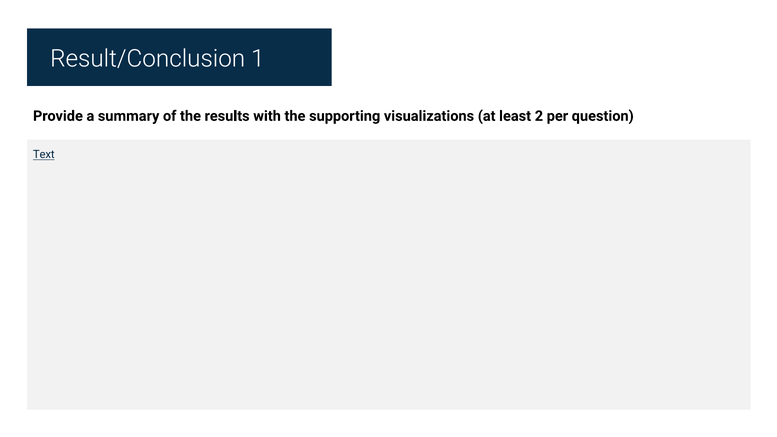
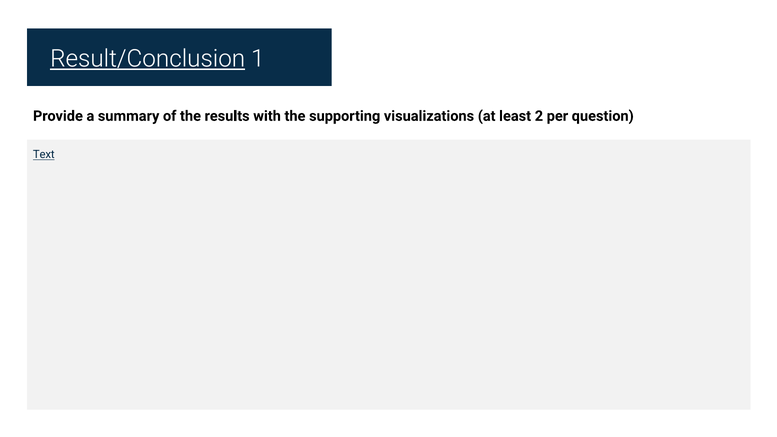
Result/Conclusion underline: none -> present
